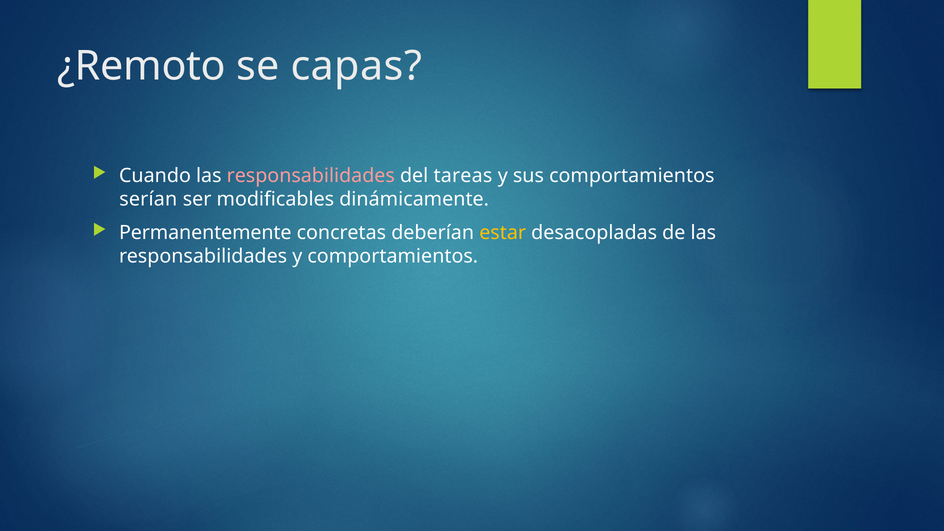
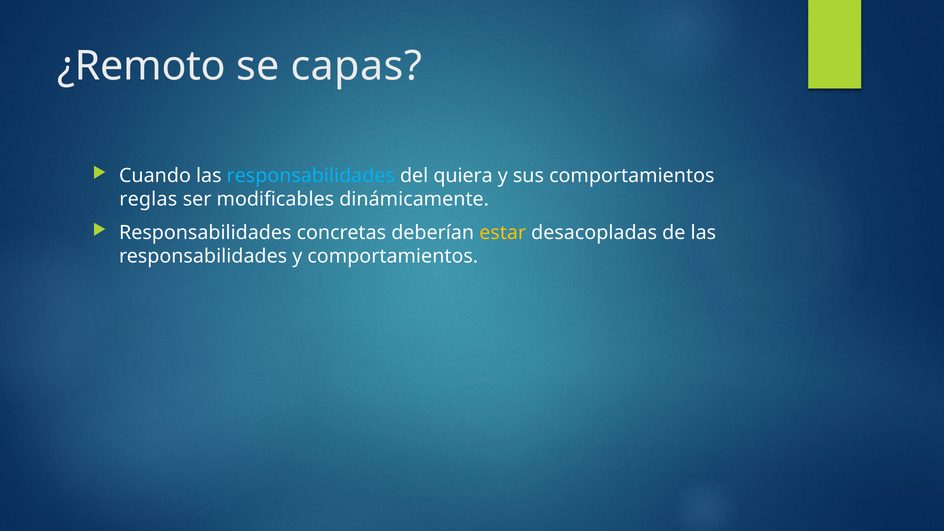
responsabilidades at (311, 176) colour: pink -> light blue
tareas: tareas -> quiera
serían: serían -> reglas
Permanentemente at (205, 233): Permanentemente -> Responsabilidades
